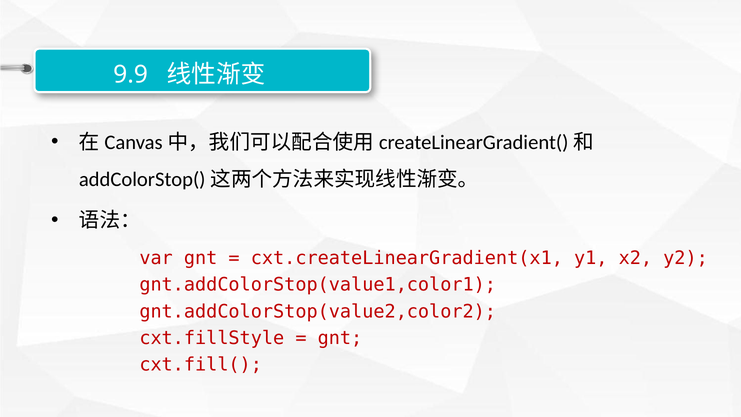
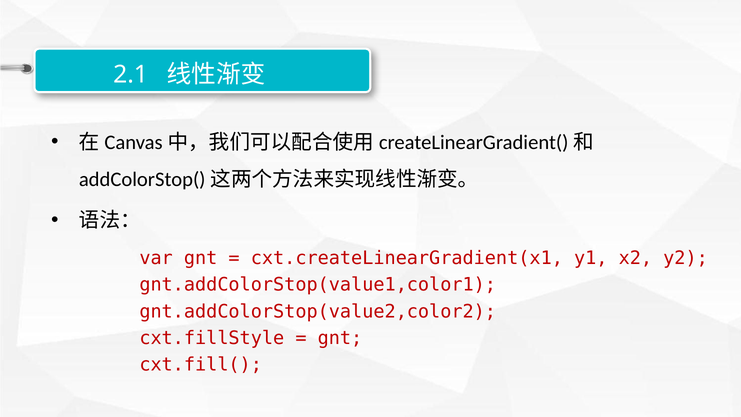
9.9: 9.9 -> 2.1
